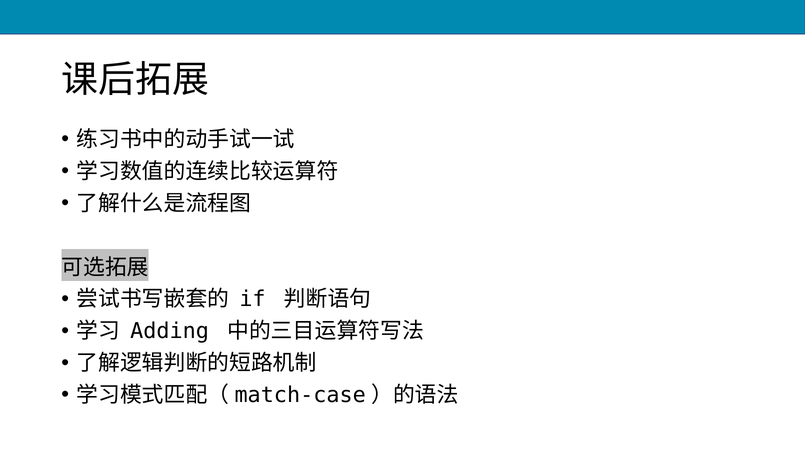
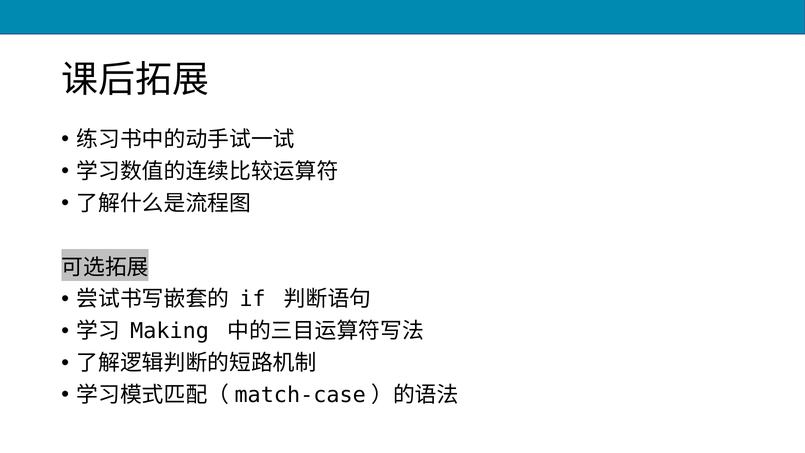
Adding: Adding -> Making
